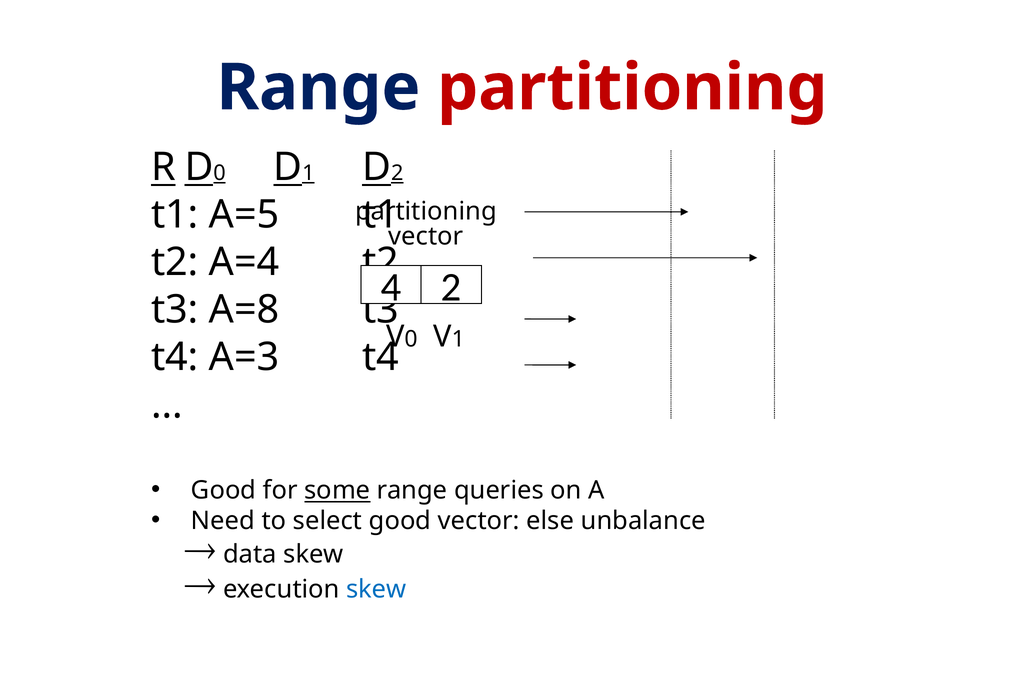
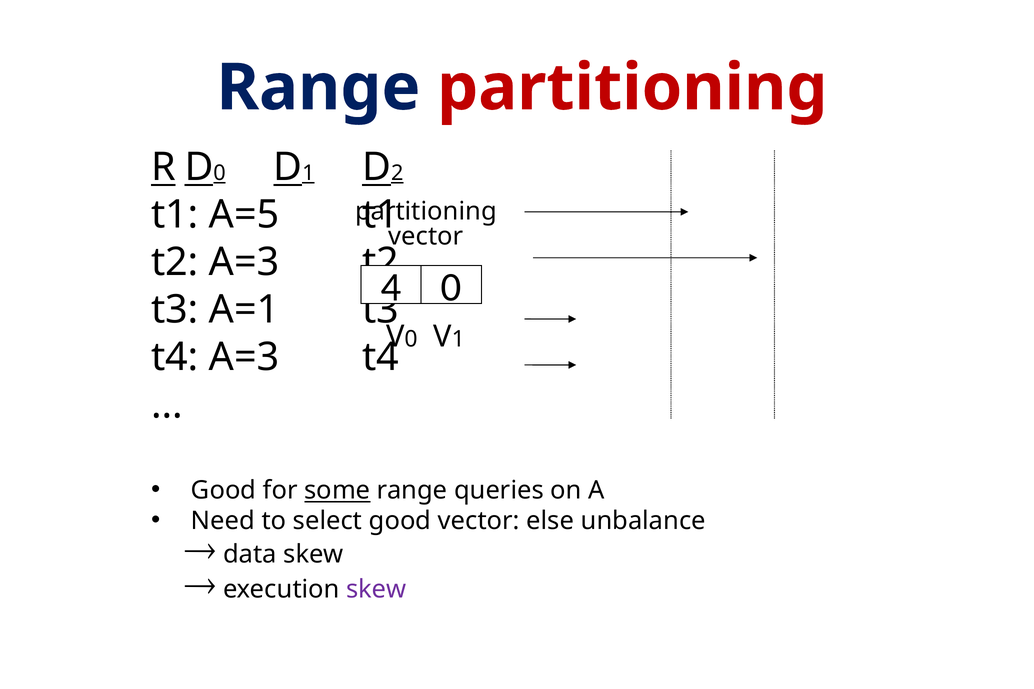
t2 A=4: A=4 -> A=3
2 at (451, 287): 2 -> 0
A=8: A=8 -> A=1
skew at (376, 590) colour: blue -> purple
